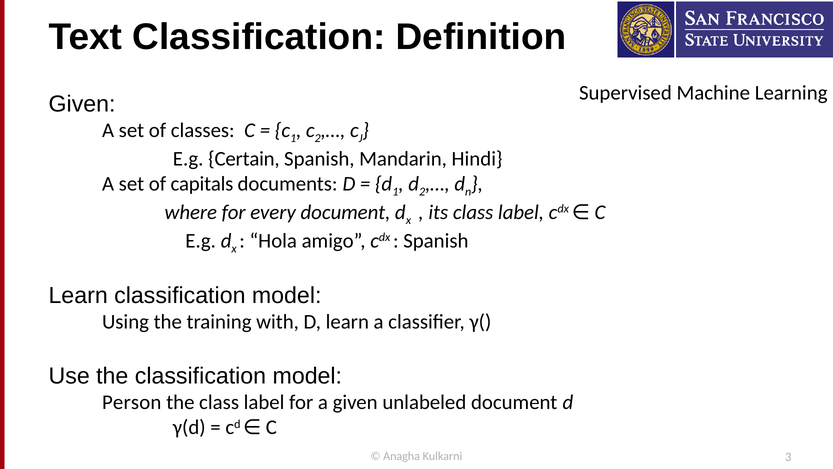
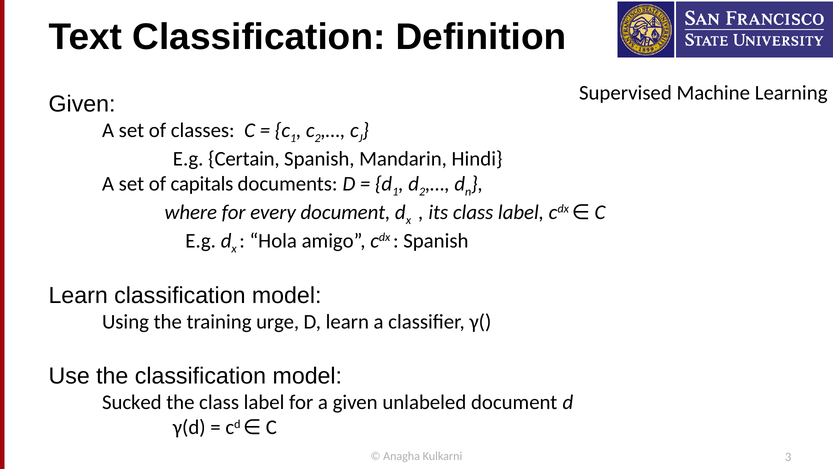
with: with -> urge
Person: Person -> Sucked
